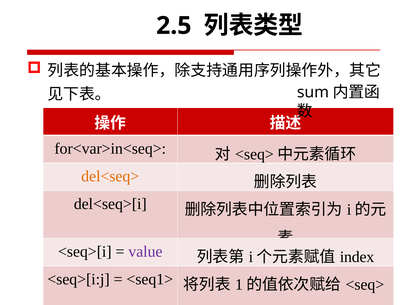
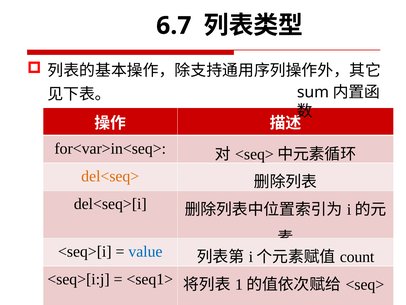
2.5: 2.5 -> 6.7
value colour: purple -> blue
index: index -> count
